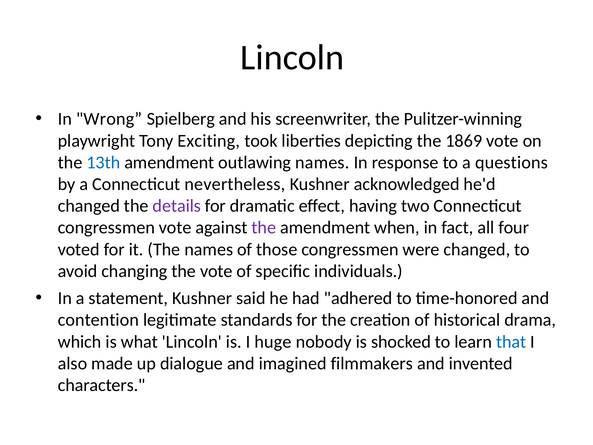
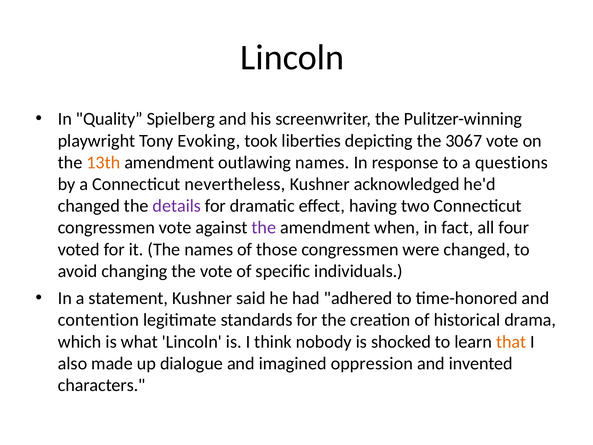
Wrong: Wrong -> Quality
Exciting: Exciting -> Evoking
1869: 1869 -> 3067
13th colour: blue -> orange
huge: huge -> think
that colour: blue -> orange
filmmakers: filmmakers -> oppression
